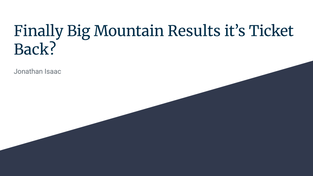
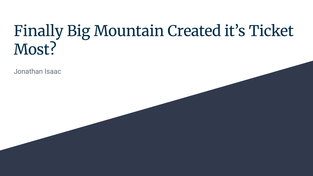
Results: Results -> Created
Back: Back -> Most
